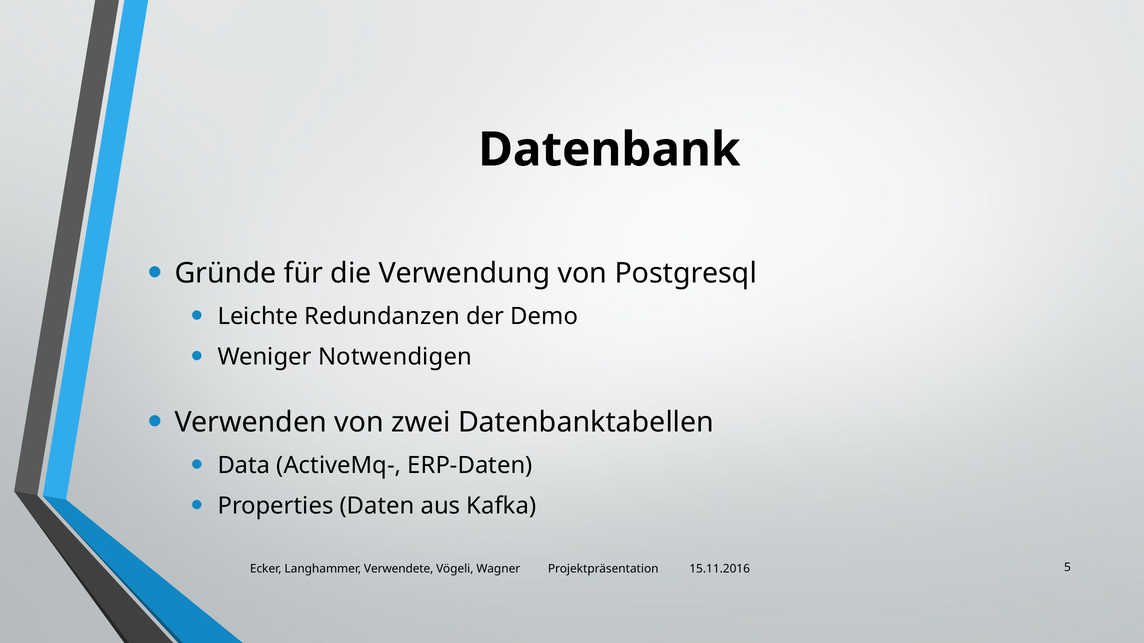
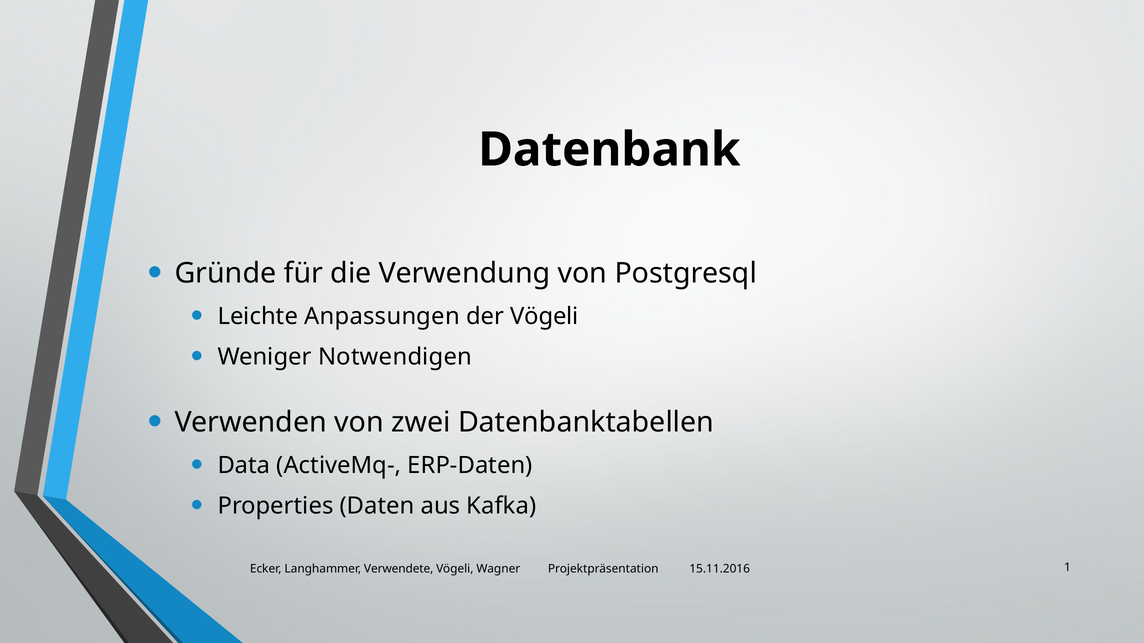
Redundanzen: Redundanzen -> Anpassungen
der Demo: Demo -> Vögeli
5: 5 -> 1
